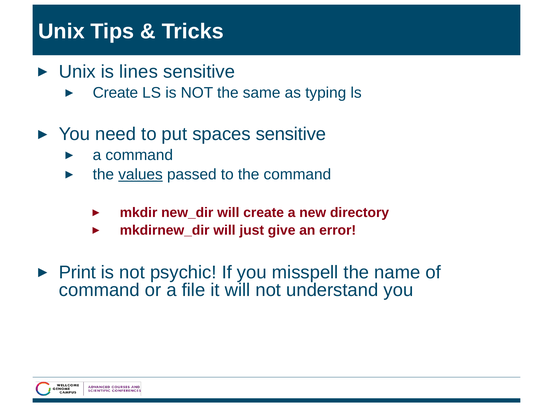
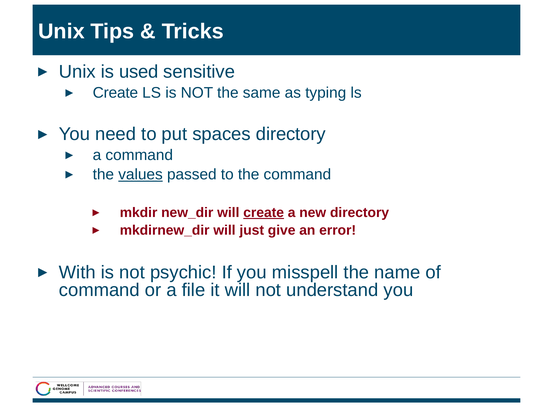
lines: lines -> used
spaces sensitive: sensitive -> directory
create at (264, 213) underline: none -> present
Print: Print -> With
